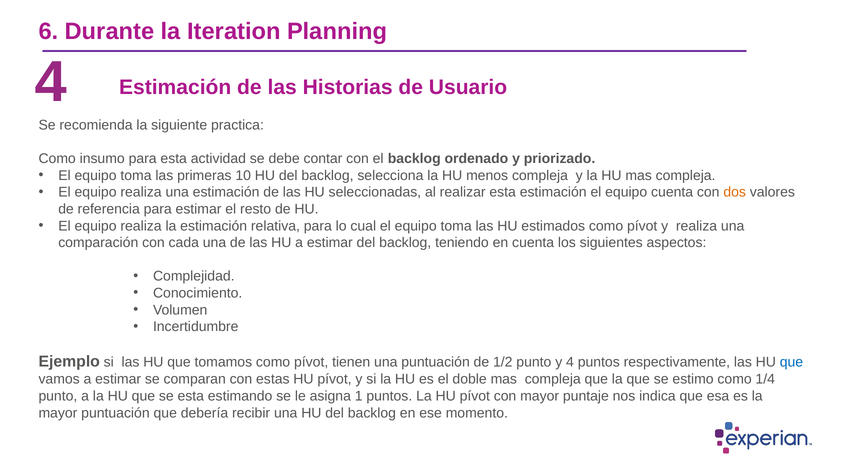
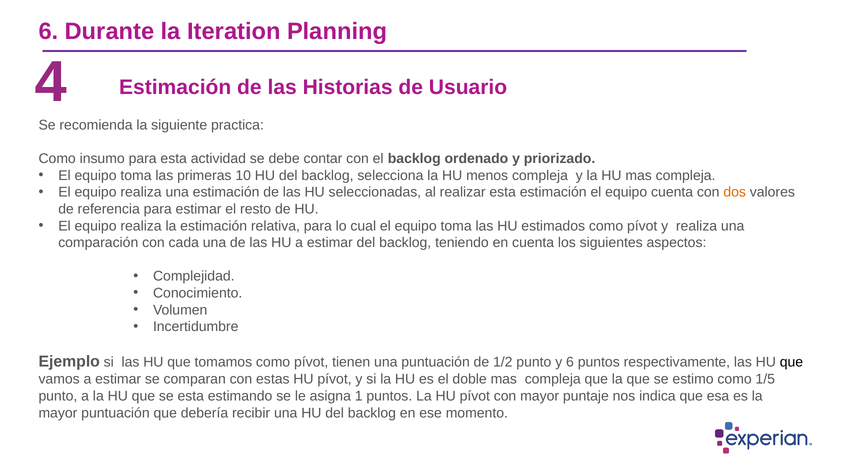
y 4: 4 -> 6
que at (791, 363) colour: blue -> black
1/4: 1/4 -> 1/5
